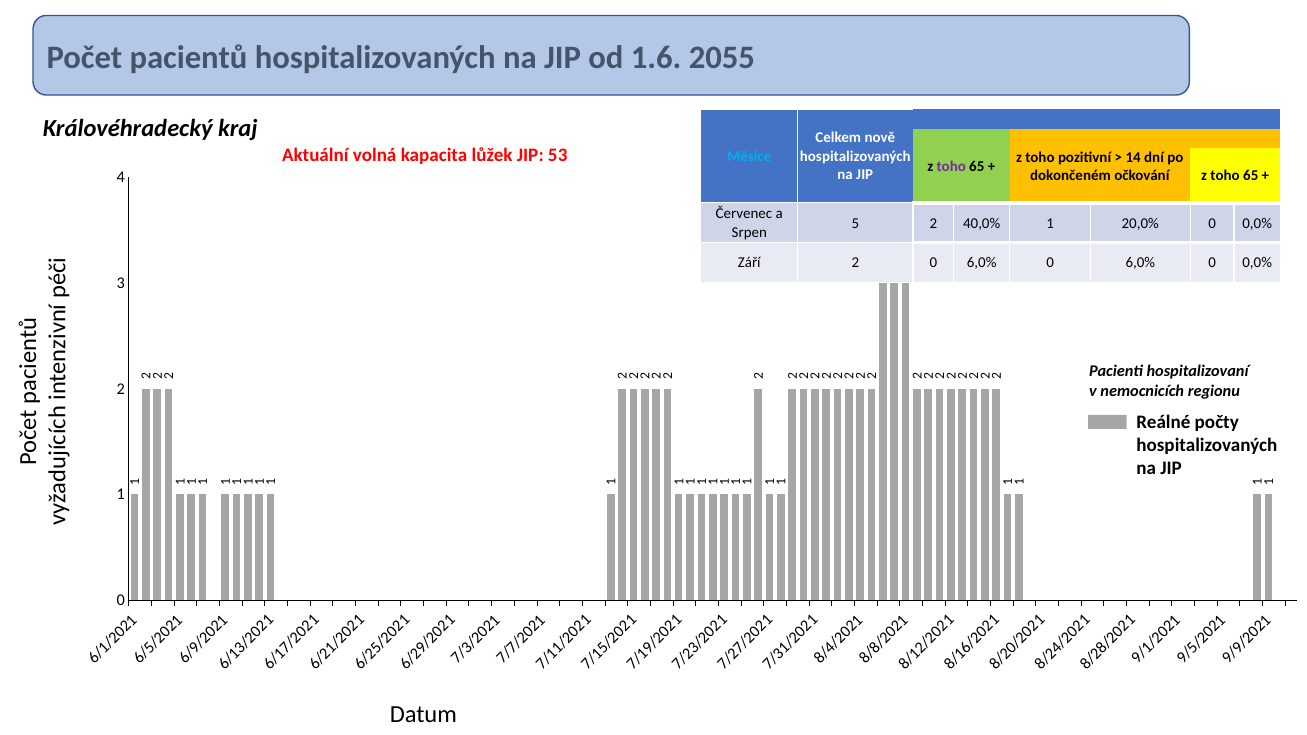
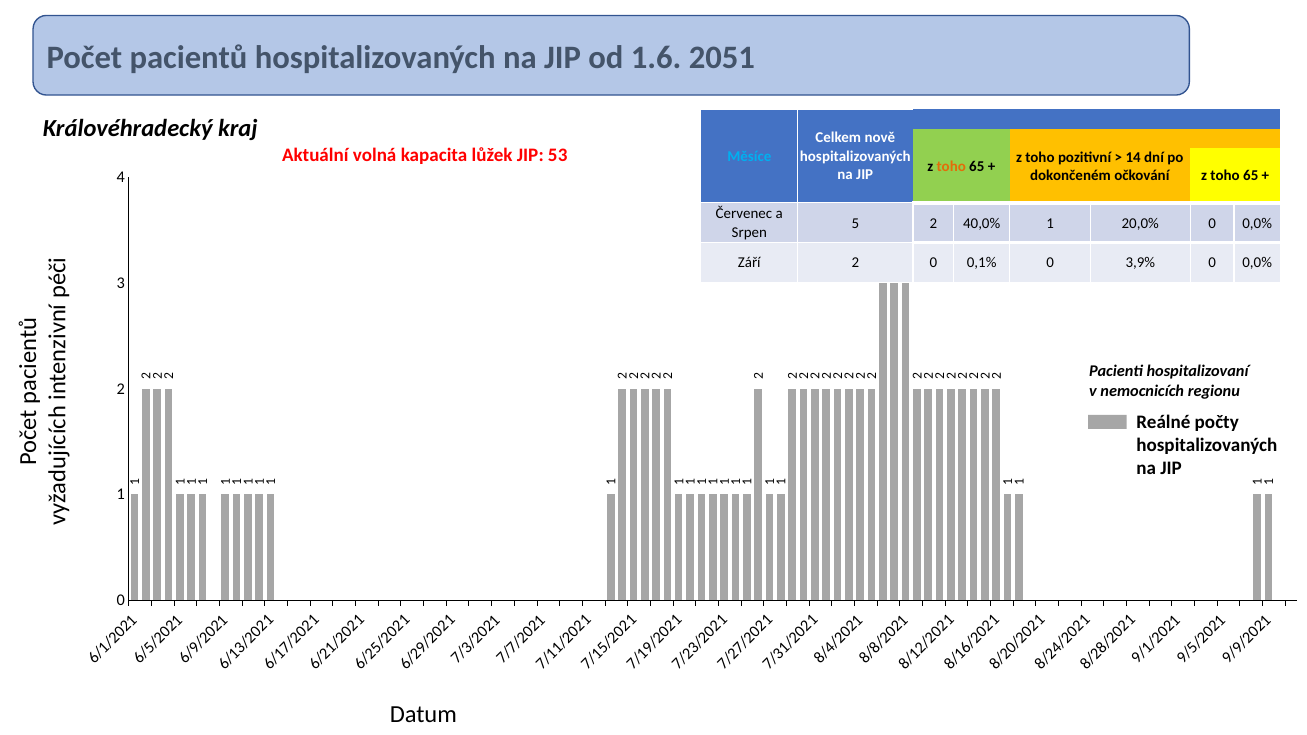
2055: 2055 -> 2051
toho at (951, 166) colour: purple -> orange
2 0 6,0%: 6,0% -> 0,1%
6,0% at (1140, 263): 6,0% -> 3,9%
